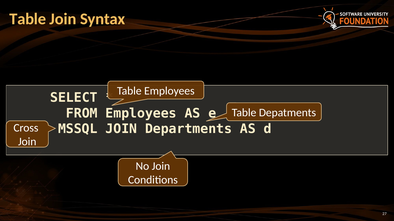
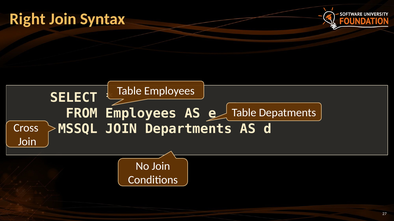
Table at (28, 19): Table -> Right
